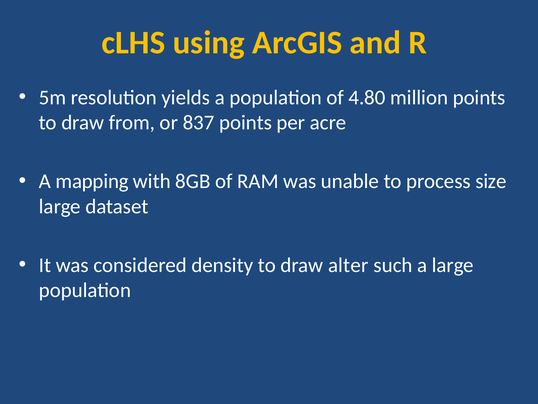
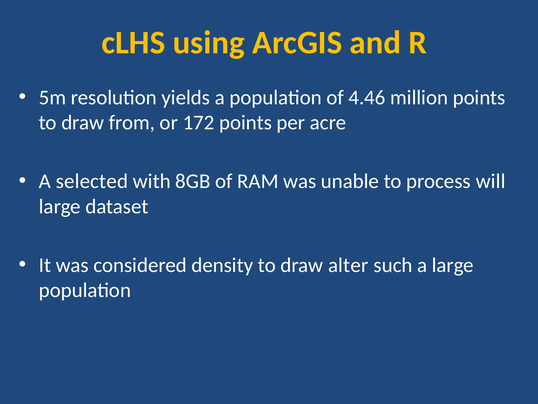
4.80: 4.80 -> 4.46
837: 837 -> 172
mapping: mapping -> selected
size: size -> will
